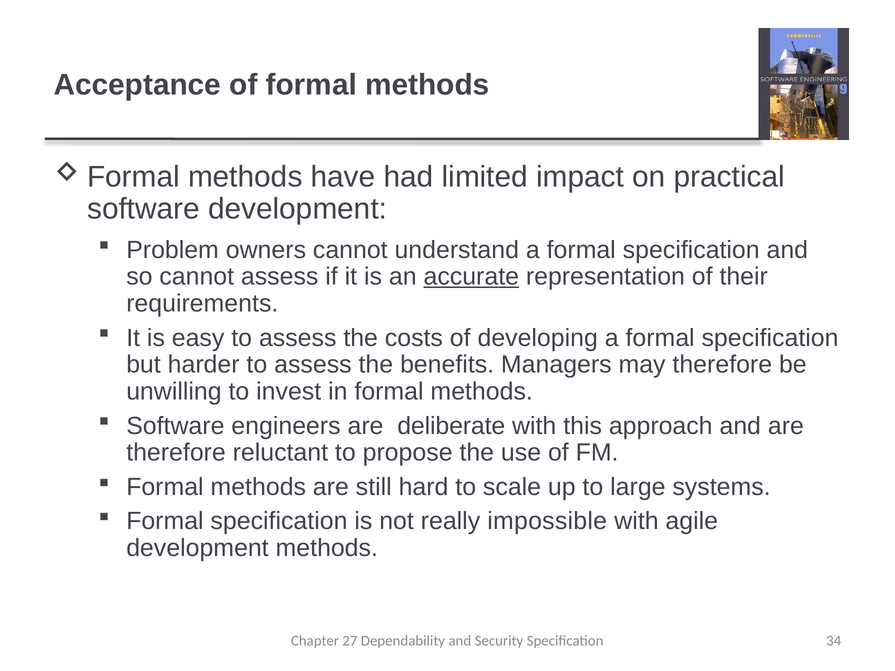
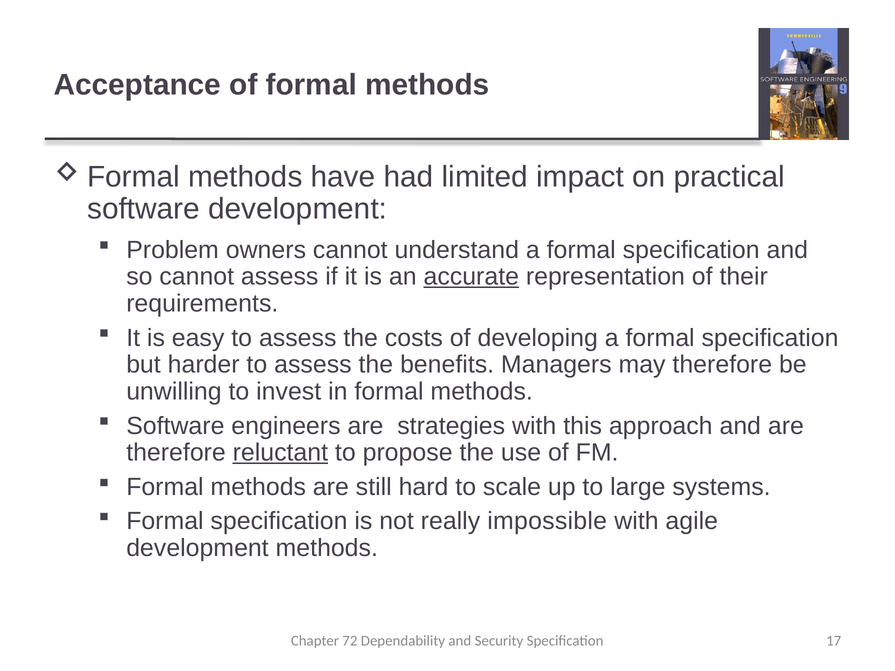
deliberate: deliberate -> strategies
reluctant underline: none -> present
27: 27 -> 72
34: 34 -> 17
